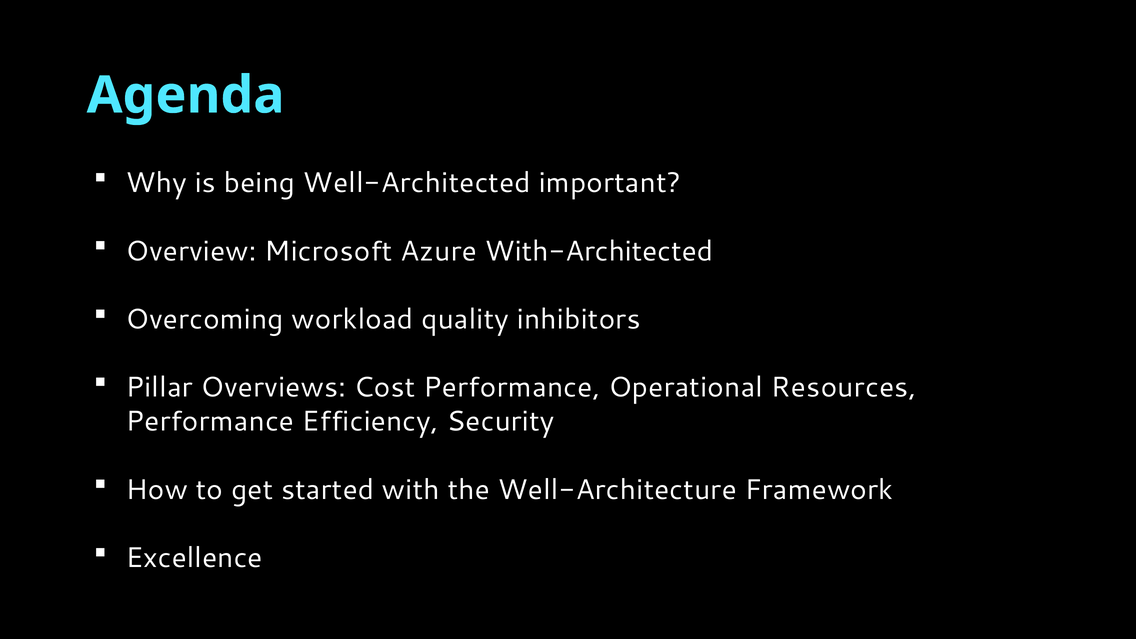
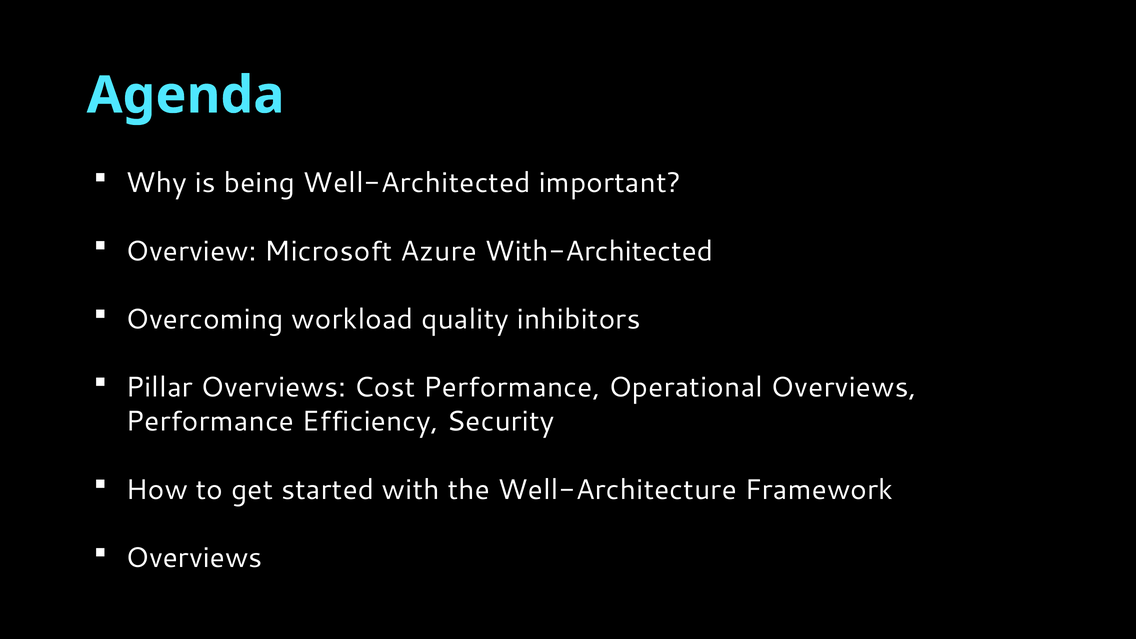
Operational Resources: Resources -> Overviews
Excellence at (194, 558): Excellence -> Overviews
